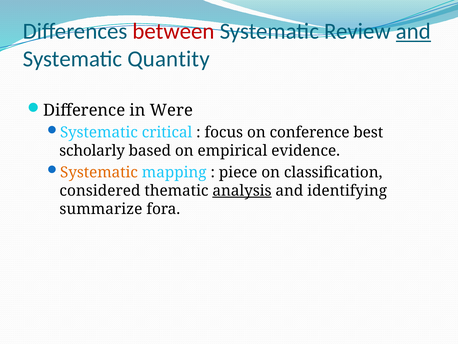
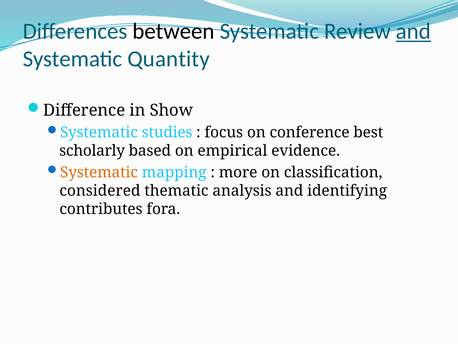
between colour: red -> black
Were: Were -> Show
critical: critical -> studies
piece: piece -> more
analysis underline: present -> none
summarize: summarize -> contributes
